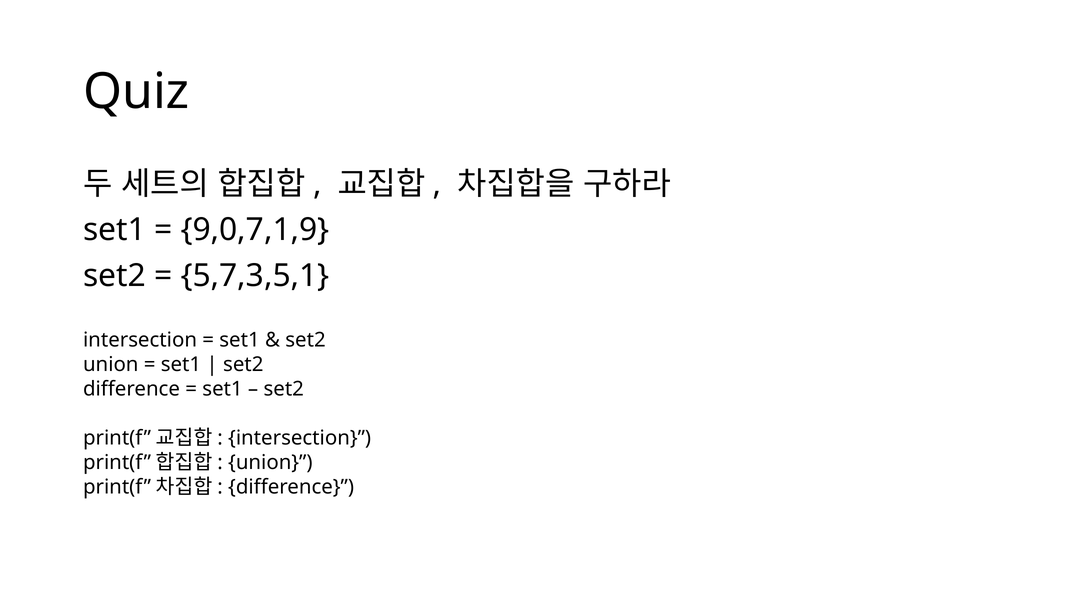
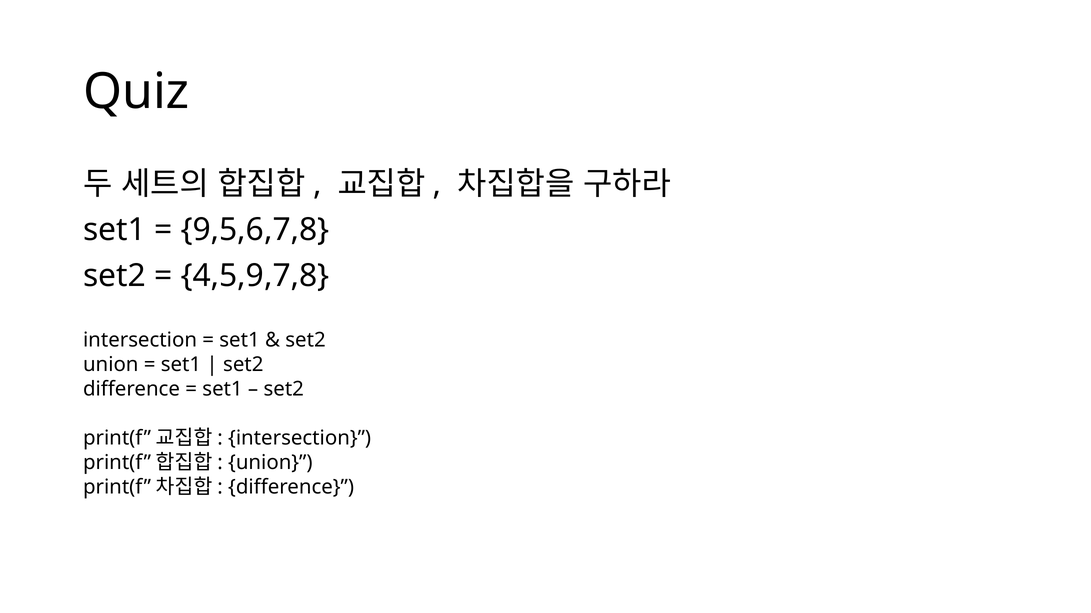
9,0,7,1,9: 9,0,7,1,9 -> 9,5,6,7,8
5,7,3,5,1: 5,7,3,5,1 -> 4,5,9,7,8
